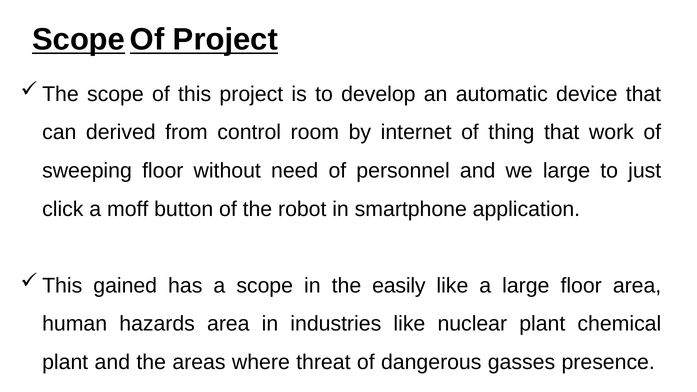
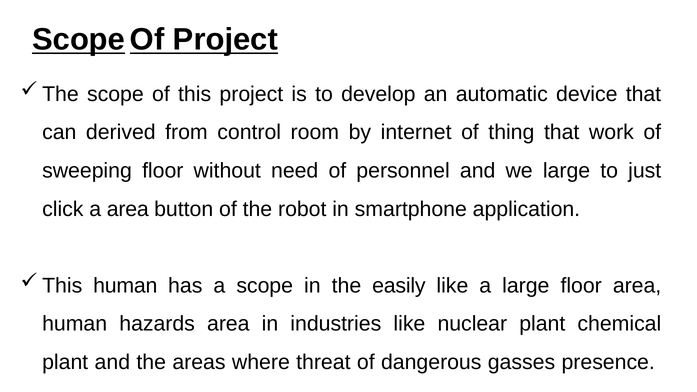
a moff: moff -> area
gained at (125, 286): gained -> human
